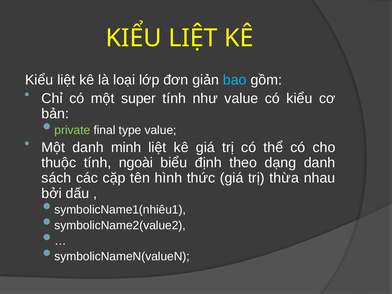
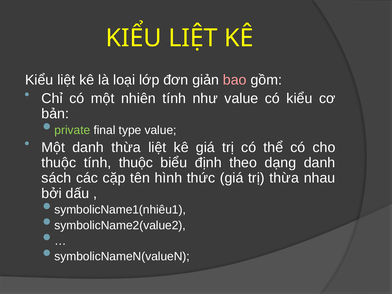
bao colour: light blue -> pink
super: super -> nhiên
danh minh: minh -> thừa
tính ngoài: ngoài -> thuộc
